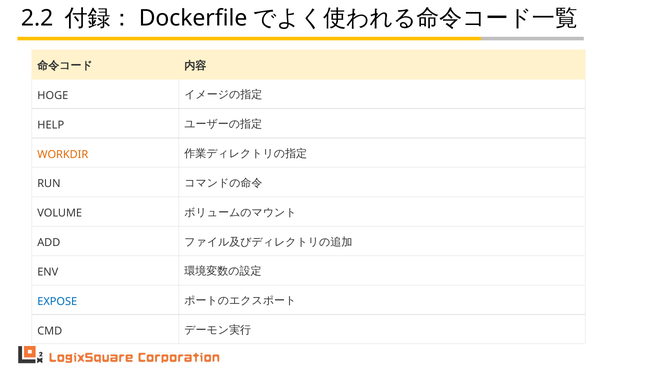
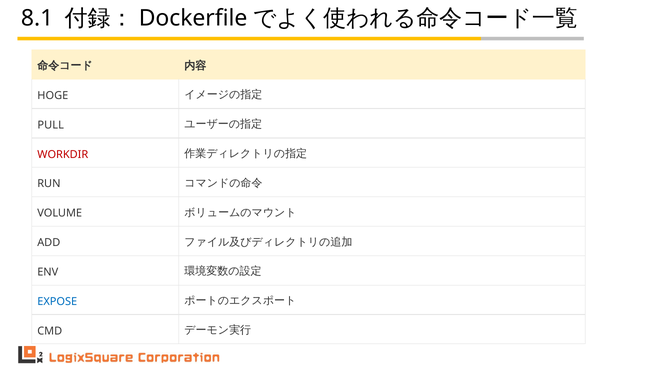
2.2: 2.2 -> 8.1
HELP: HELP -> PULL
WORKDIR colour: orange -> red
